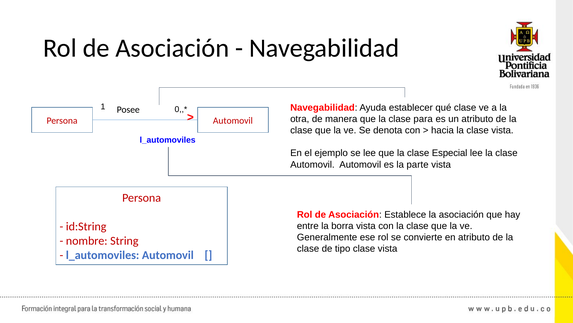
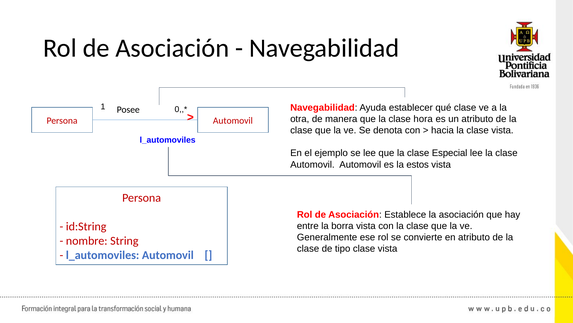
para: para -> hora
parte: parte -> estos
